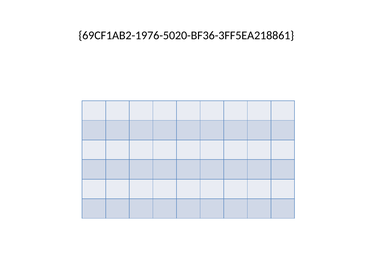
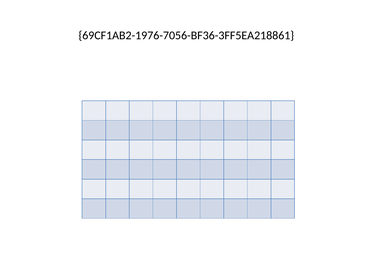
69CF1AB2-1976-5020-BF36-3FF5EA218861: 69CF1AB2-1976-5020-BF36-3FF5EA218861 -> 69CF1AB2-1976-7056-BF36-3FF5EA218861
